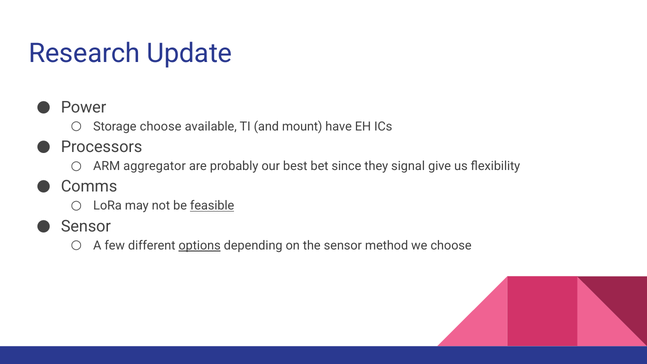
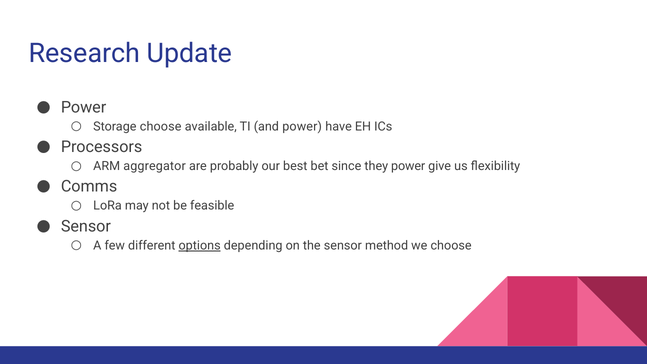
and mount: mount -> power
they signal: signal -> power
feasible underline: present -> none
